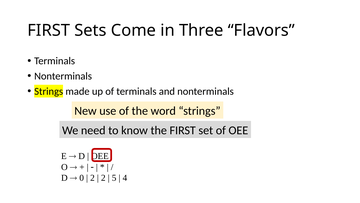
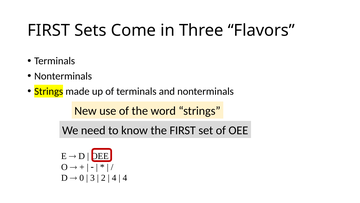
2 at (92, 177): 2 -> 3
5 at (114, 177): 5 -> 4
